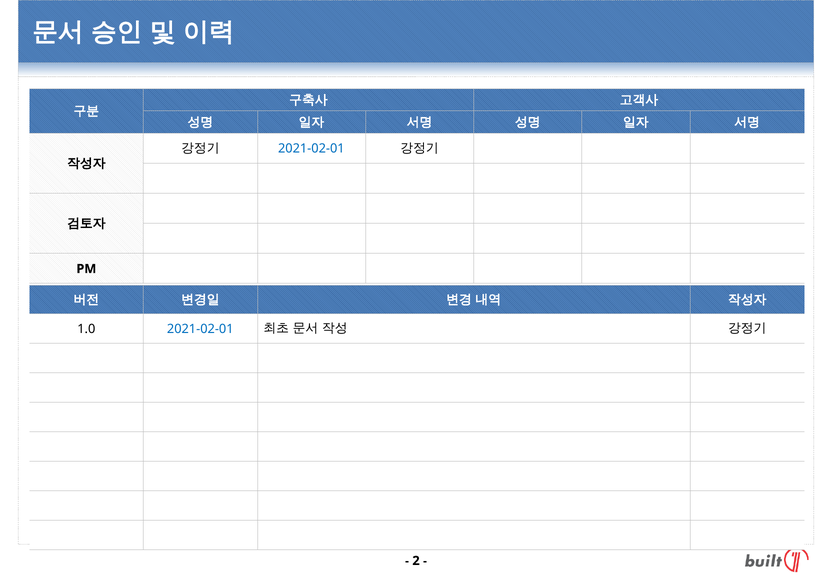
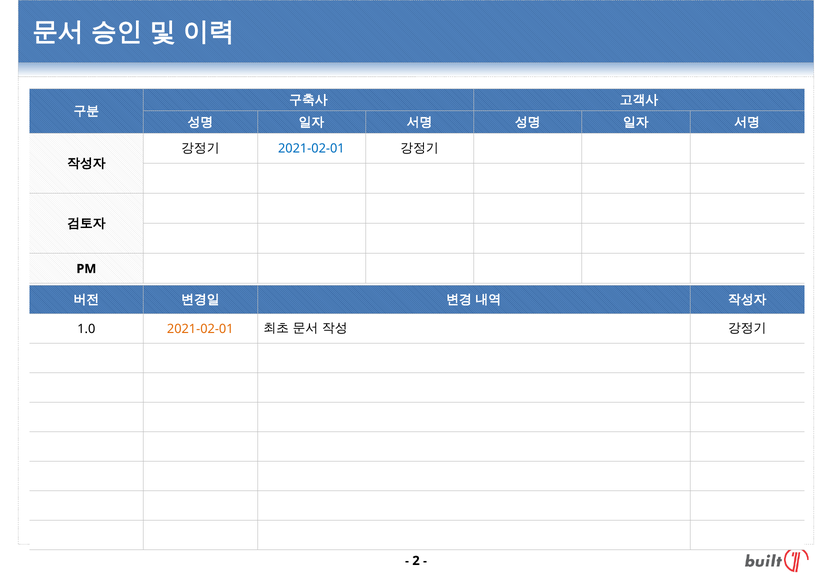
2021-02-01 at (200, 329) colour: blue -> orange
